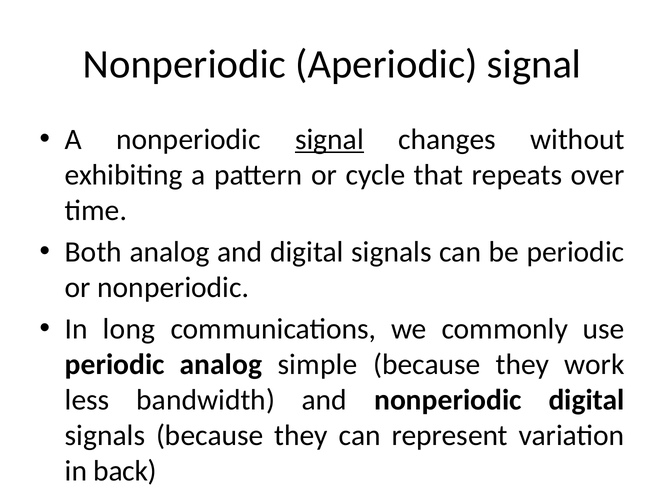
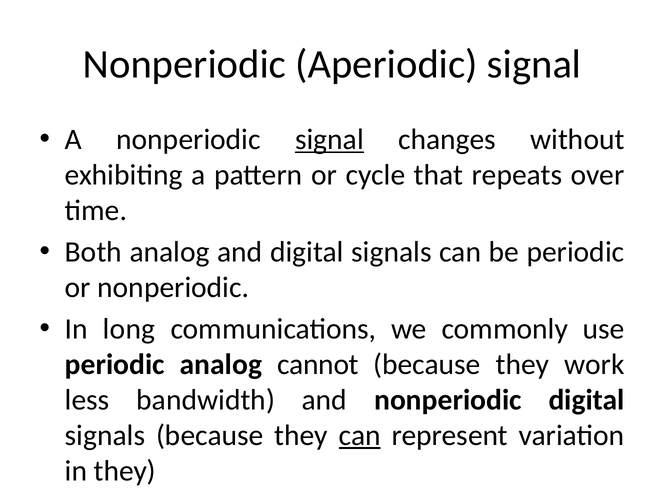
simple: simple -> cannot
can at (360, 435) underline: none -> present
in back: back -> they
